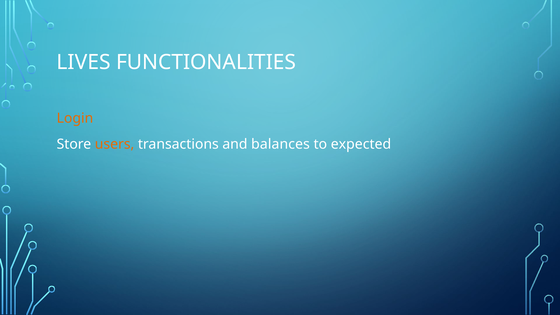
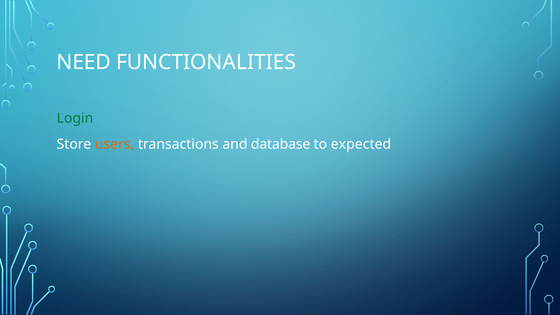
LIVES: LIVES -> NEED
Login colour: orange -> green
balances: balances -> database
